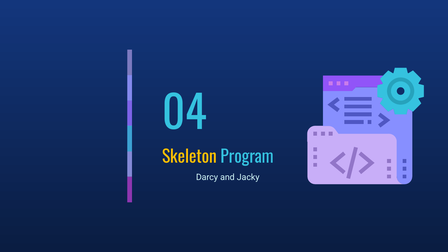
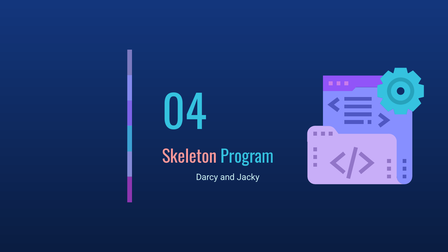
Skeleton colour: yellow -> pink
